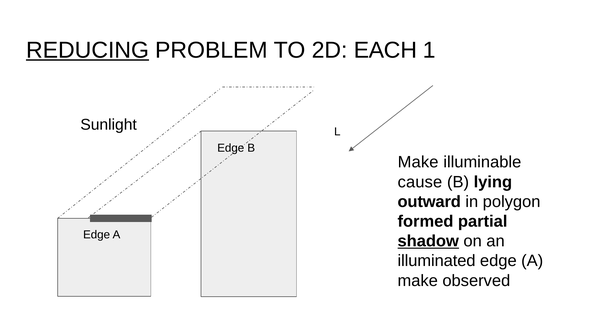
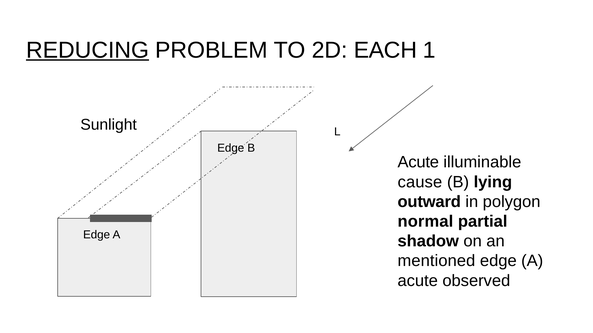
Make at (418, 162): Make -> Acute
formed: formed -> normal
shadow underline: present -> none
illuminated: illuminated -> mentioned
make at (418, 281): make -> acute
